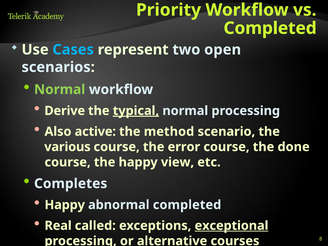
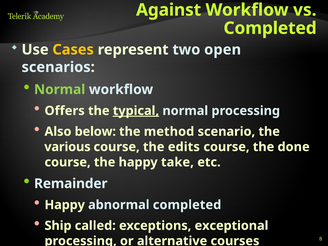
Priority: Priority -> Against
Cases colour: light blue -> yellow
Derive: Derive -> Offers
active: active -> below
error: error -> edits
view: view -> take
Completes: Completes -> Remainder
Real: Real -> Ship
exceptional underline: present -> none
